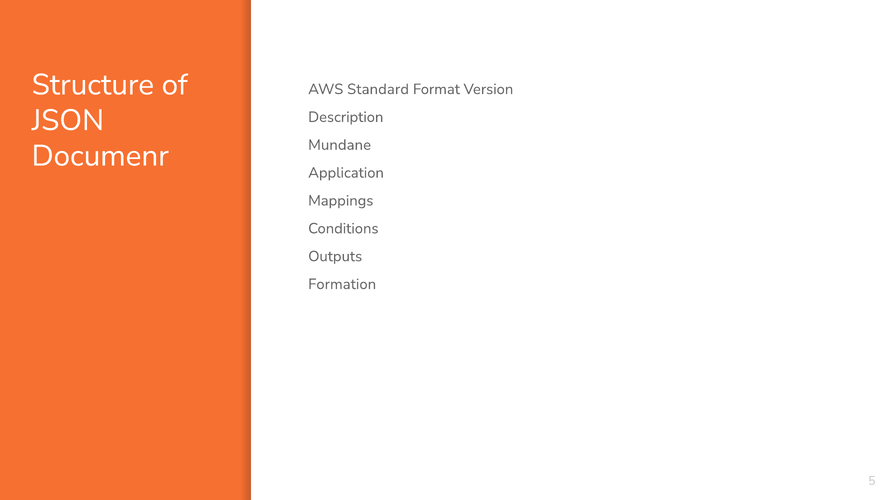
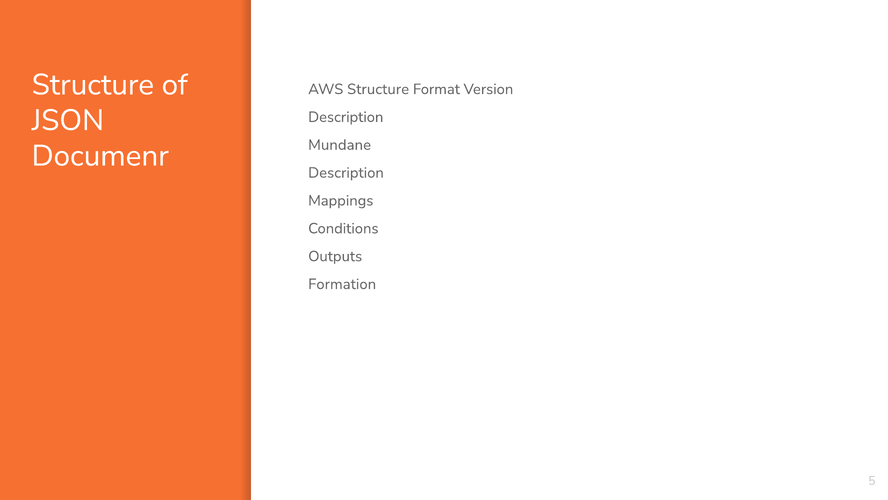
AWS Standard: Standard -> Structure
Application at (346, 173): Application -> Description
